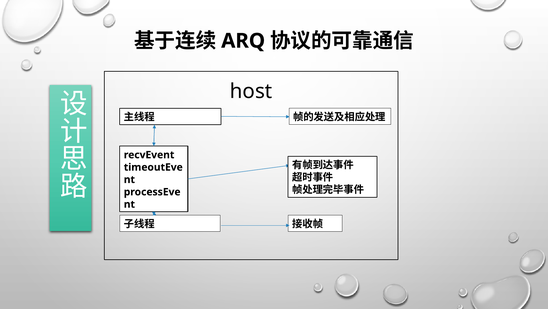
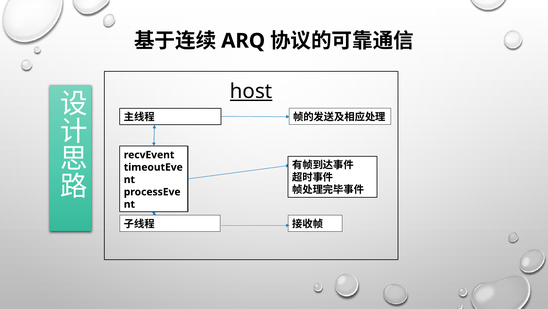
host underline: none -> present
